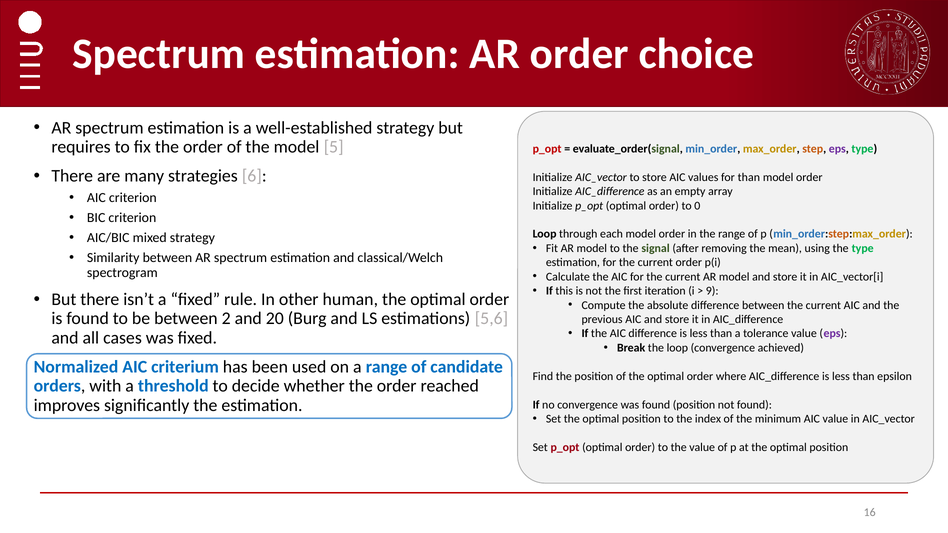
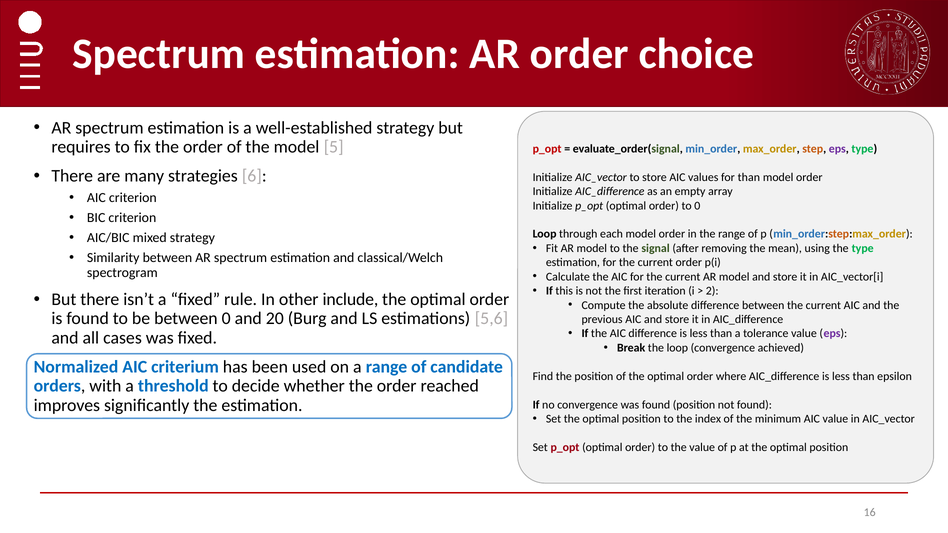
9: 9 -> 2
human: human -> include
between 2: 2 -> 0
